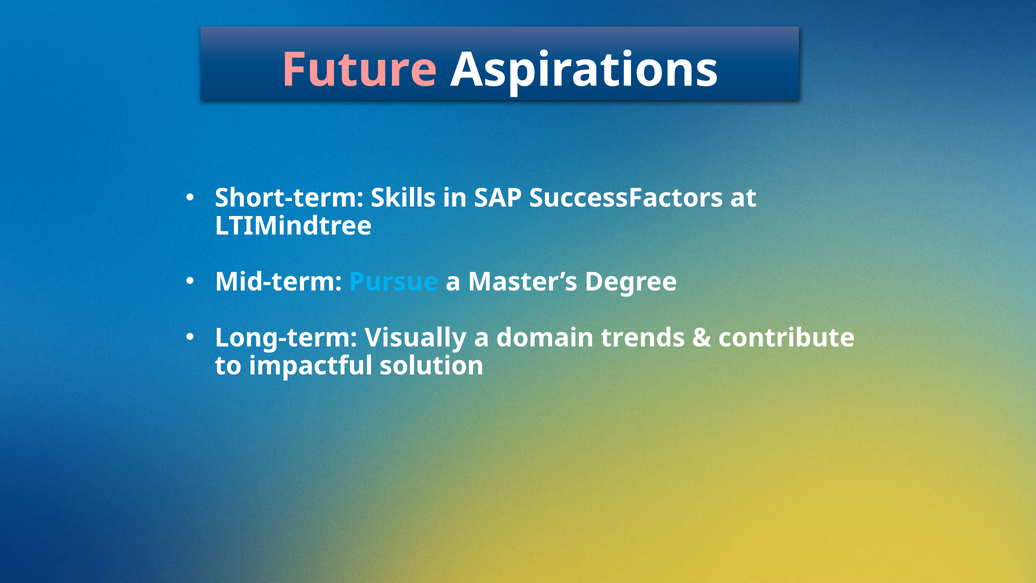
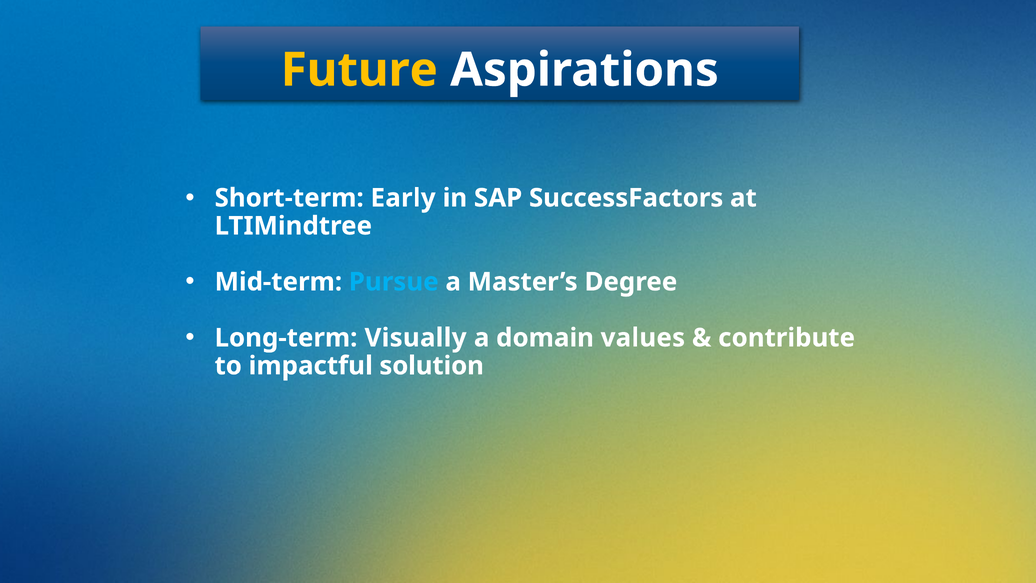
Future colour: pink -> yellow
Skills: Skills -> Early
trends: trends -> values
